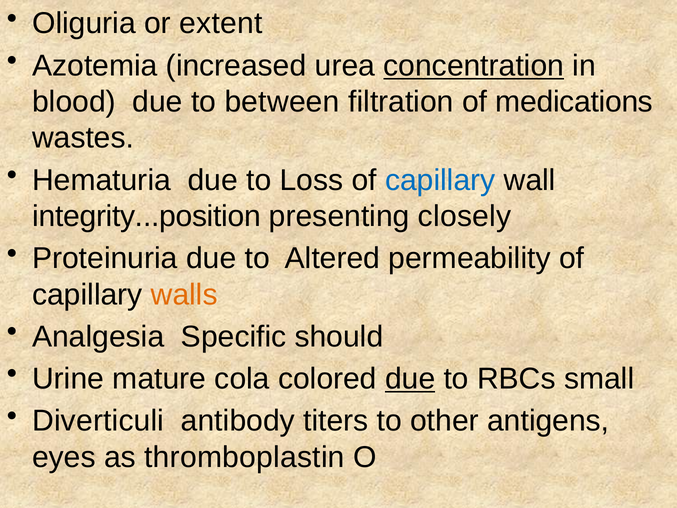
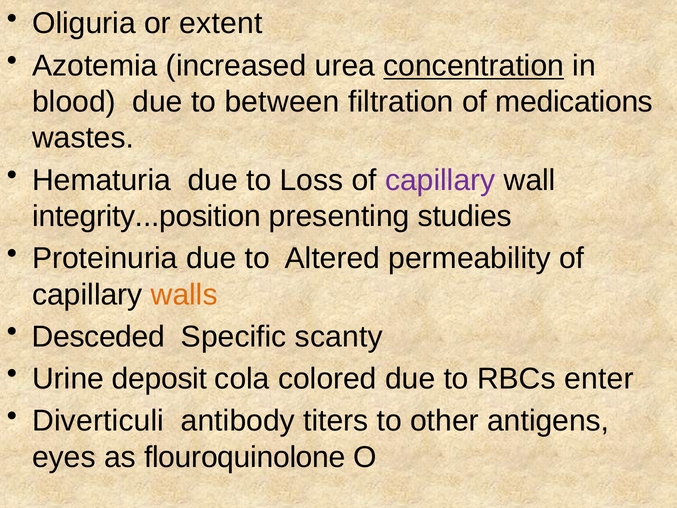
capillary at (440, 180) colour: blue -> purple
closely: closely -> studies
Analgesia: Analgesia -> Desceded
should: should -> scanty
mature: mature -> deposit
due at (410, 379) underline: present -> none
small: small -> enter
thromboplastin: thromboplastin -> flouroquinolone
